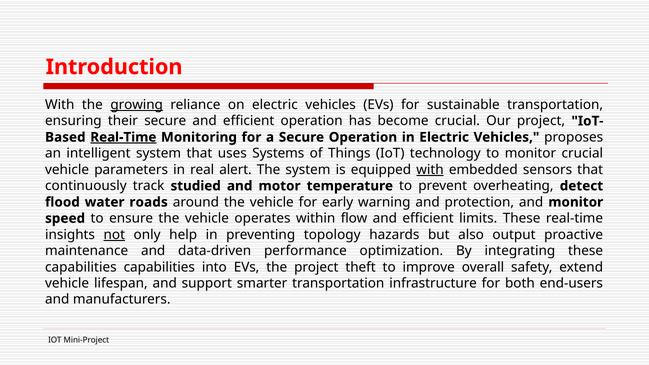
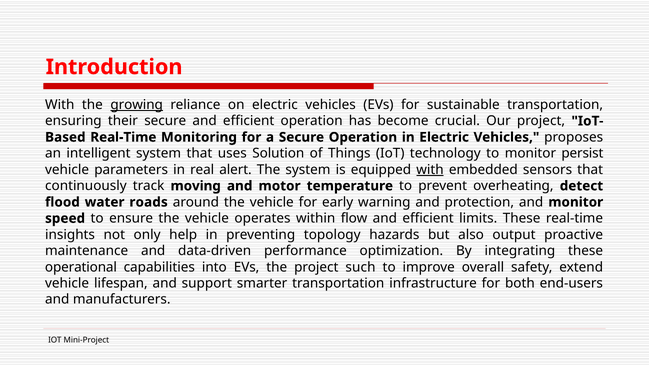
Real-Time at (123, 137) underline: present -> none
Systems: Systems -> Solution
monitor crucial: crucial -> persist
studied: studied -> moving
not underline: present -> none
capabilities at (81, 267): capabilities -> operational
theft: theft -> such
